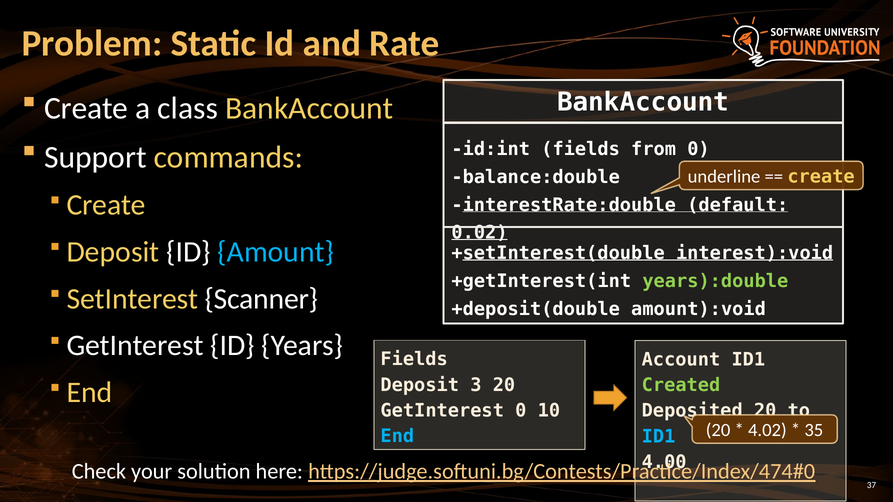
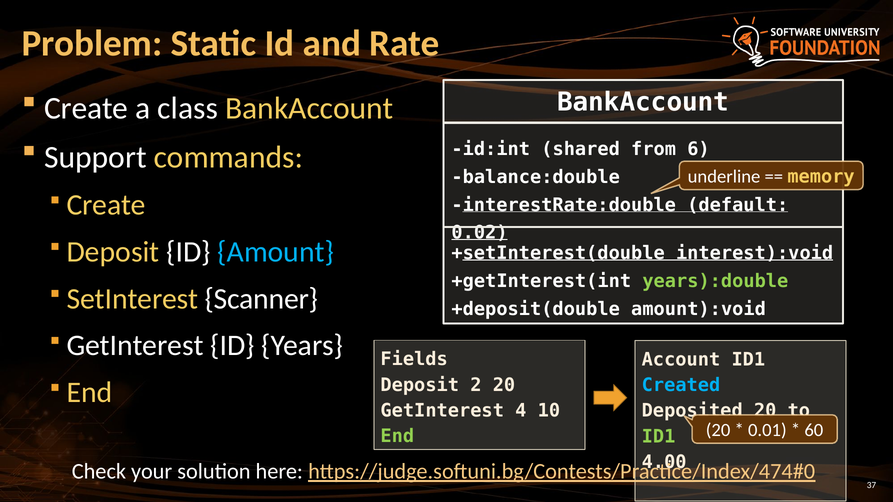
id:int fields: fields -> shared
from 0: 0 -> 6
create at (821, 177): create -> memory
3: 3 -> 2
Created colour: light green -> light blue
GetInterest 0: 0 -> 4
4.02: 4.02 -> 0.01
35: 35 -> 60
End at (397, 437) colour: light blue -> light green
ID1 at (659, 437) colour: light blue -> light green
